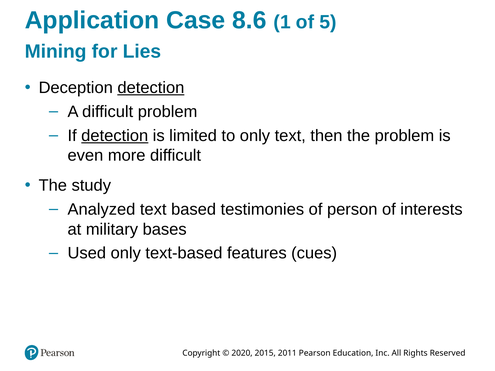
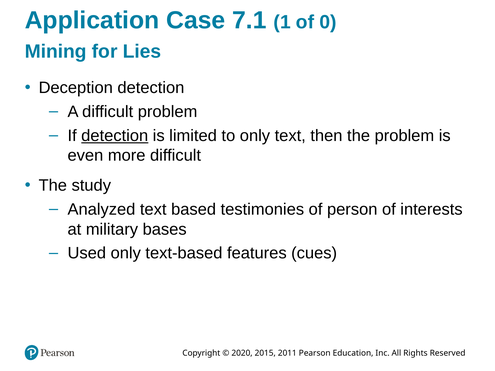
8.6: 8.6 -> 7.1
5: 5 -> 0
detection at (151, 88) underline: present -> none
